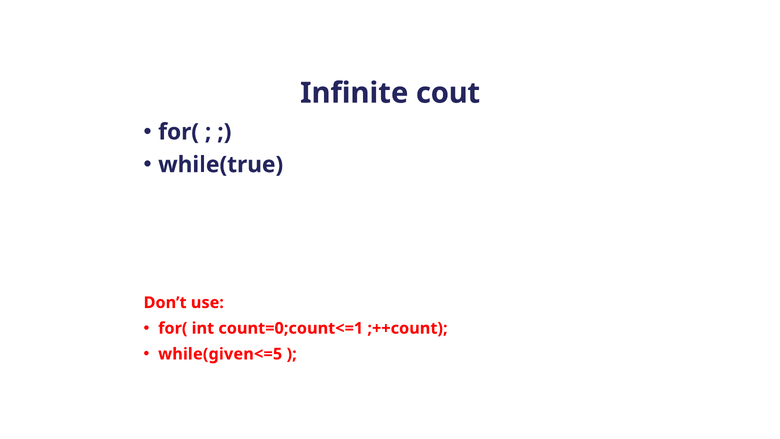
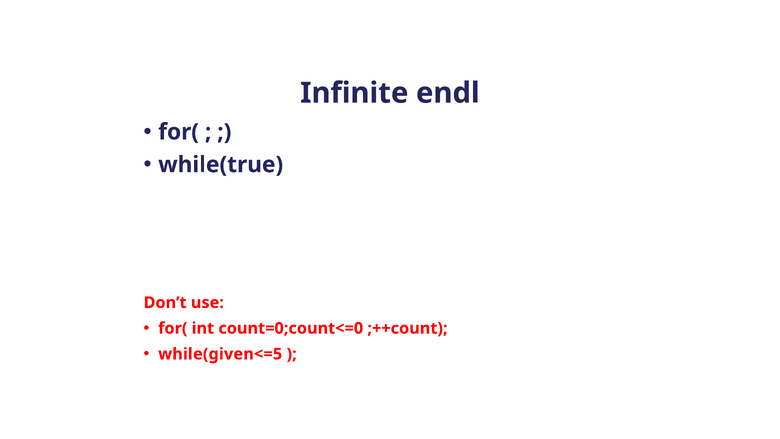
cout: cout -> endl
count=0;count<=1: count=0;count<=1 -> count=0;count<=0
